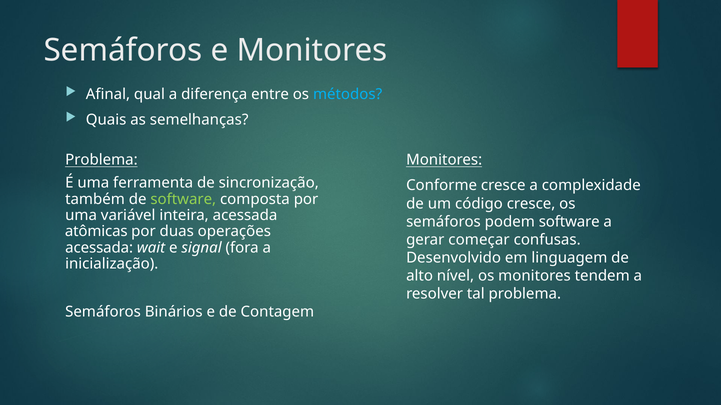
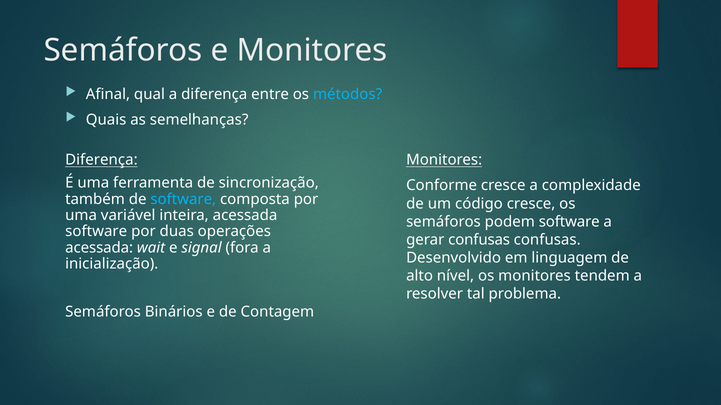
Problema at (101, 160): Problema -> Diferença
software at (183, 199) colour: light green -> light blue
atômicas at (96, 232): atômicas -> software
gerar começar: começar -> confusas
